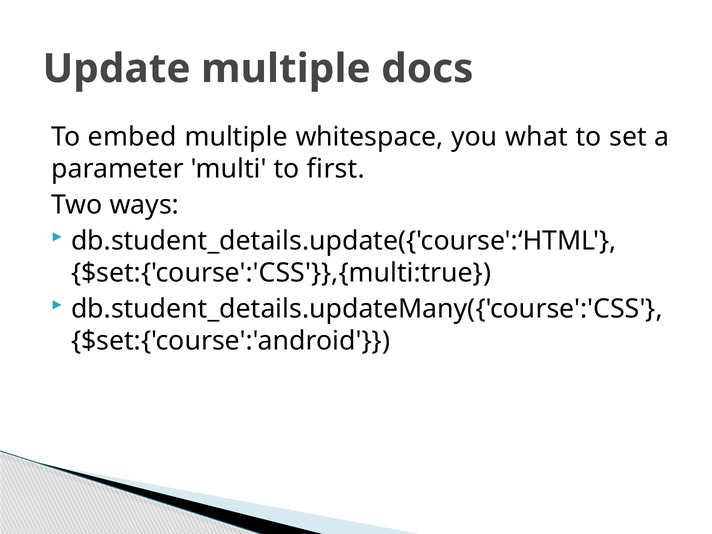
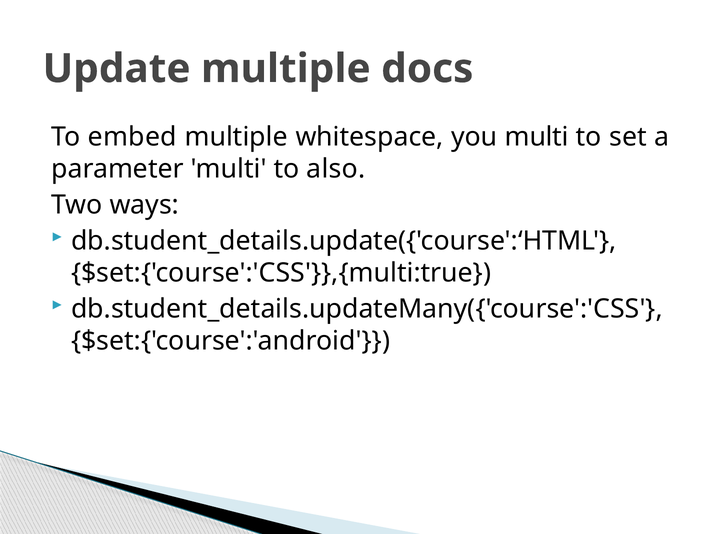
you what: what -> multi
first: first -> also
